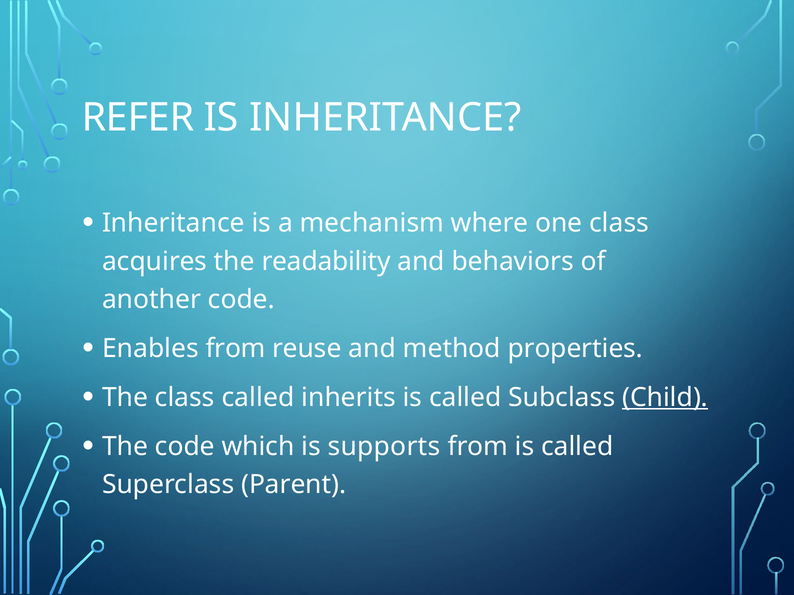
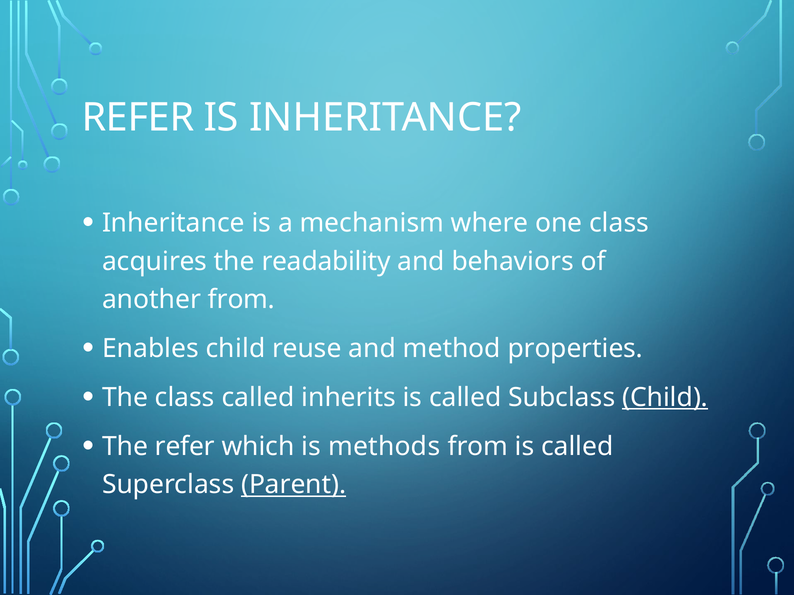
another code: code -> from
Enables from: from -> child
The code: code -> refer
supports: supports -> methods
Parent underline: none -> present
